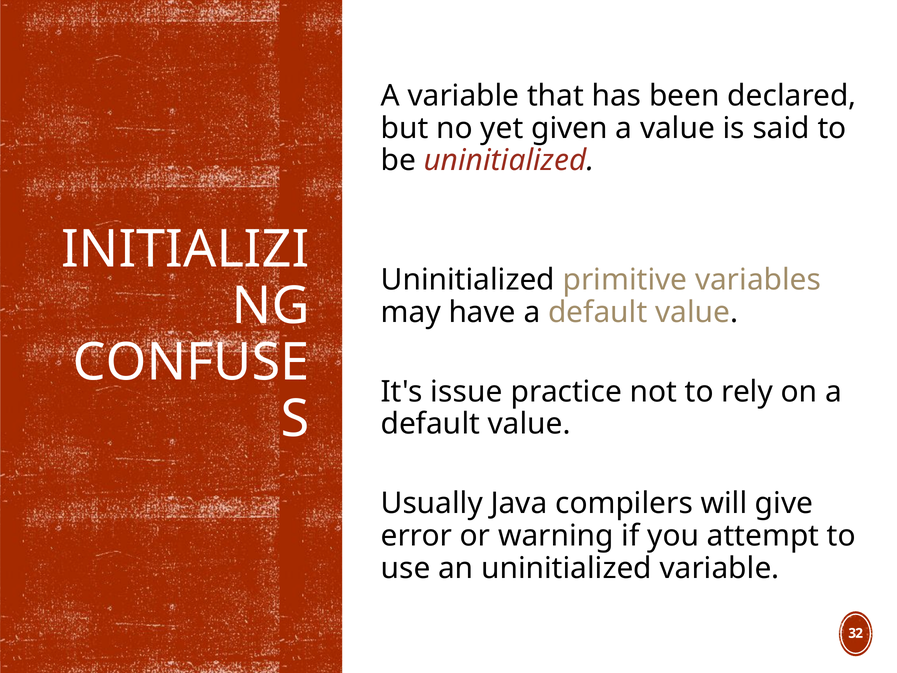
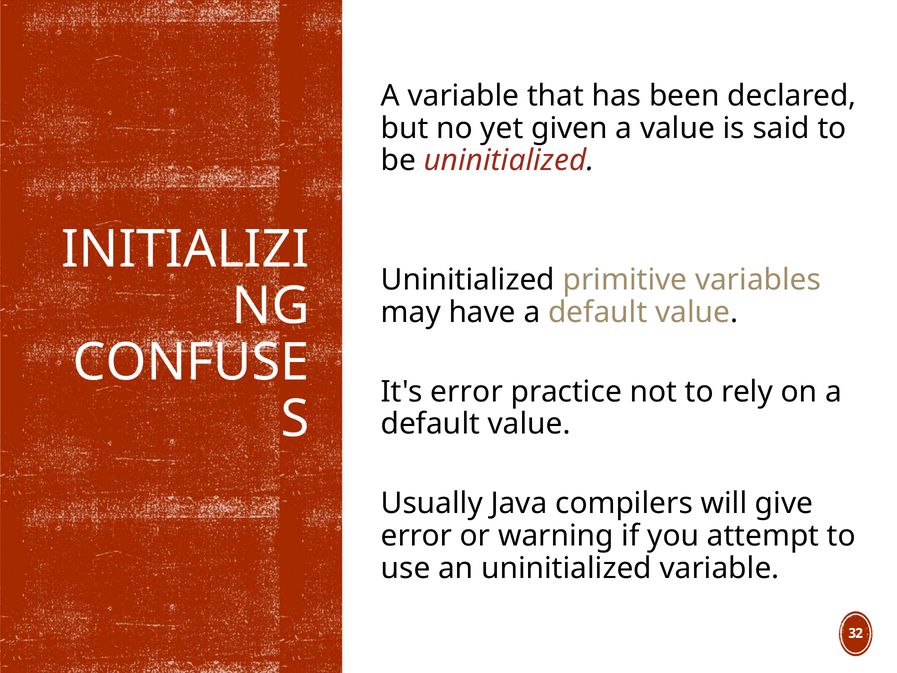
It's issue: issue -> error
